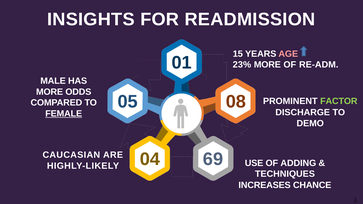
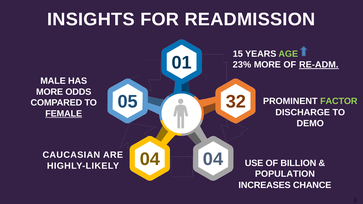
AGE colour: pink -> light green
RE-ADM underline: none -> present
08: 08 -> 32
04 69: 69 -> 04
ADDING: ADDING -> BILLION
TECHNIQUES: TECHNIQUES -> POPULATION
